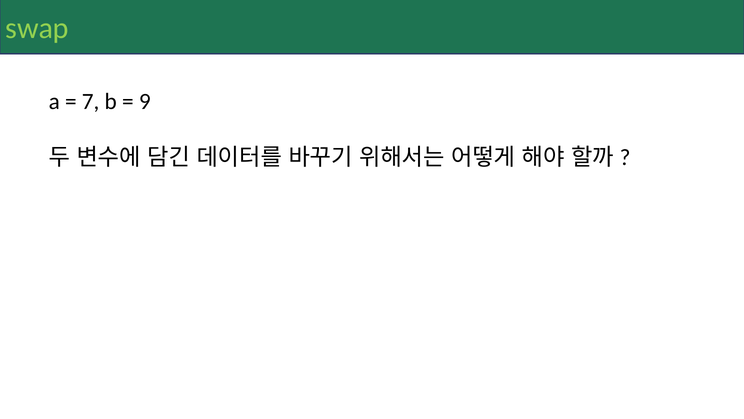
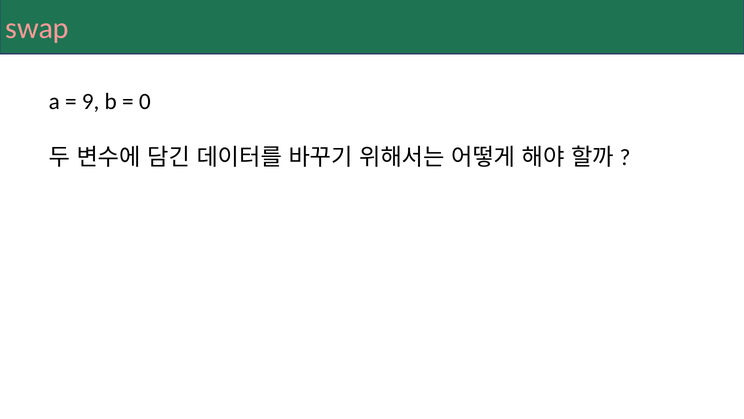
swap colour: light green -> pink
7: 7 -> 9
9: 9 -> 0
